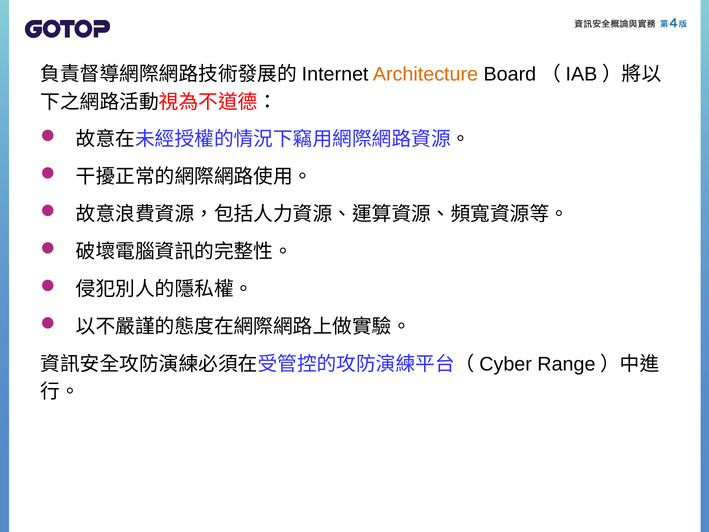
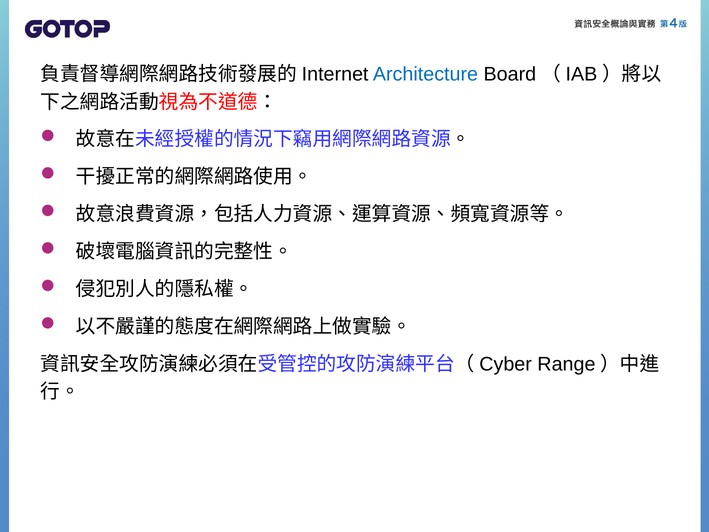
Architecture colour: orange -> blue
